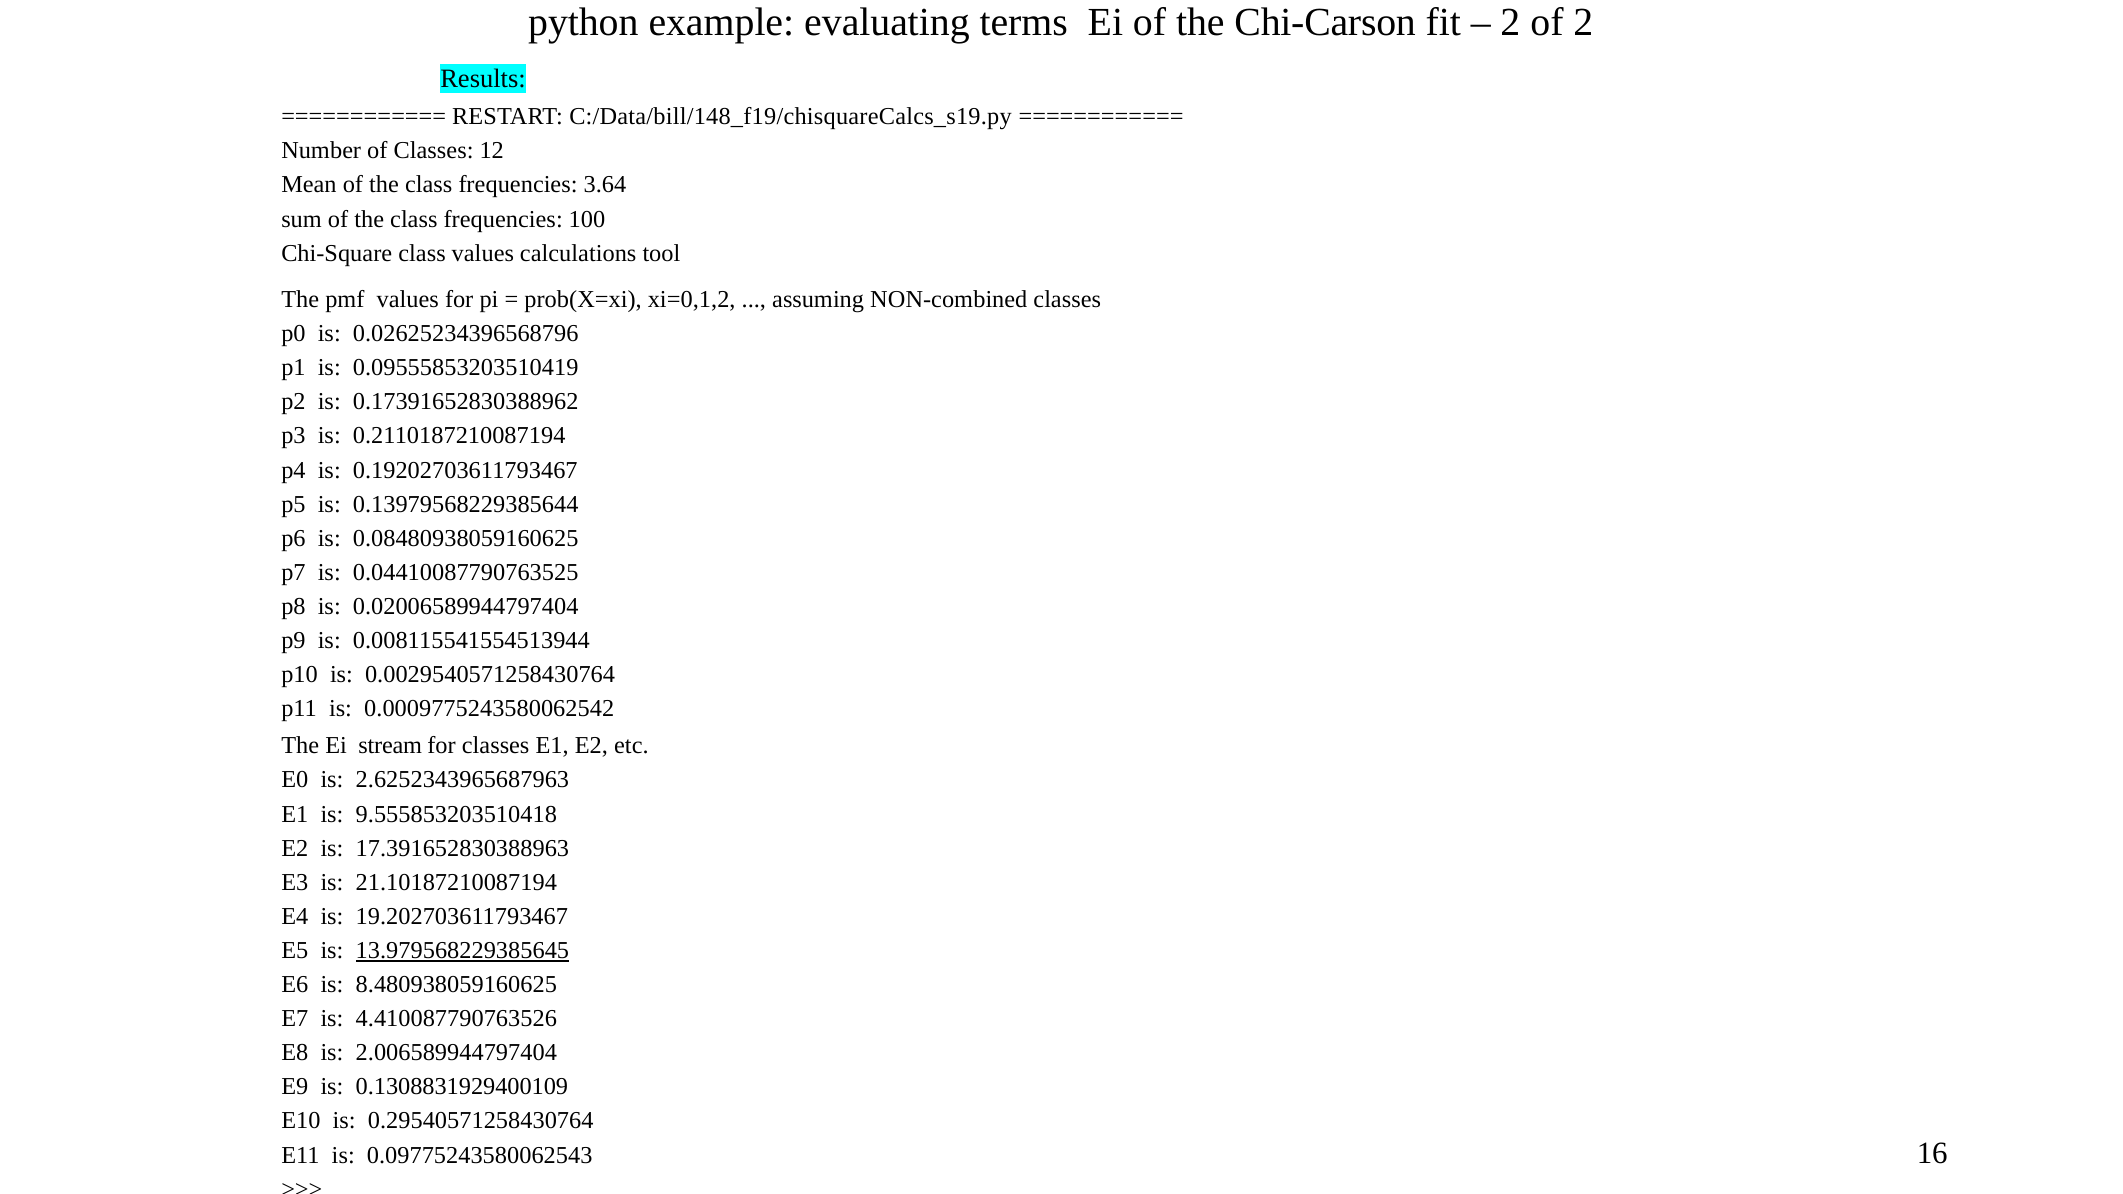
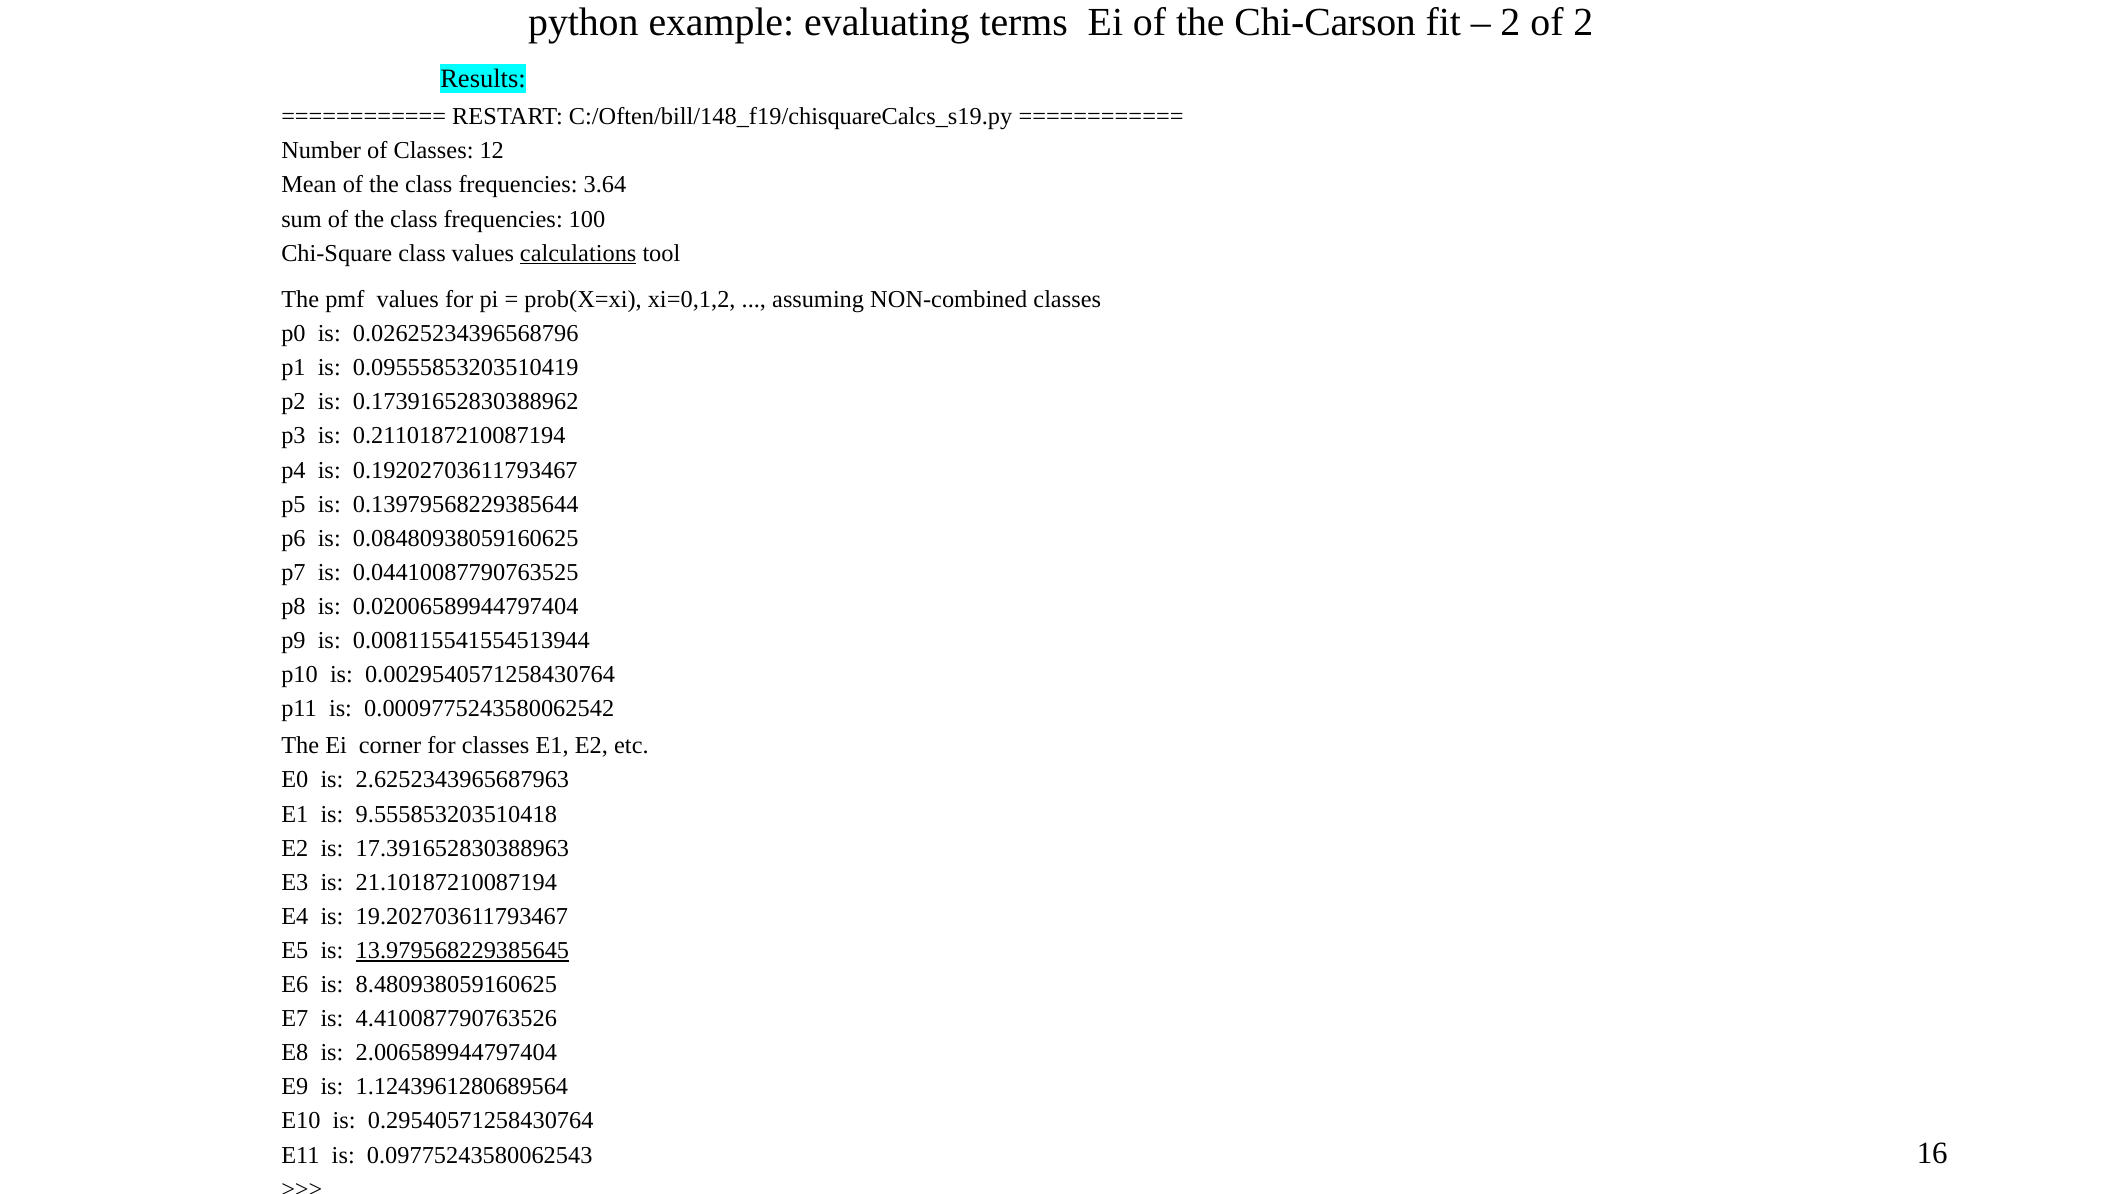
C:/Data/bill/148_f19/chisquareCalcs_s19.py: C:/Data/bill/148_f19/chisquareCalcs_s19.py -> C:/Often/bill/148_f19/chisquareCalcs_s19.py
calculations underline: none -> present
stream: stream -> corner
0.1308831929400109: 0.1308831929400109 -> 1.1243961280689564
